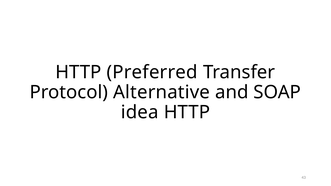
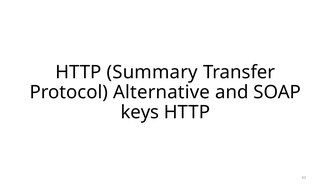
Preferred: Preferred -> Summary
idea: idea -> keys
